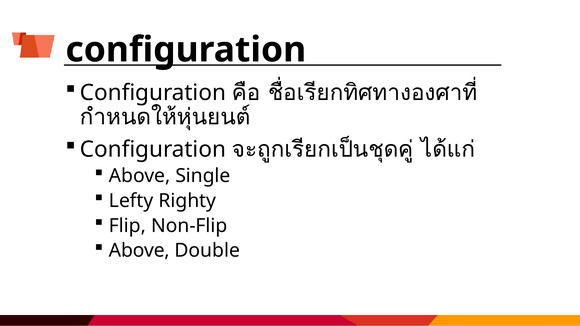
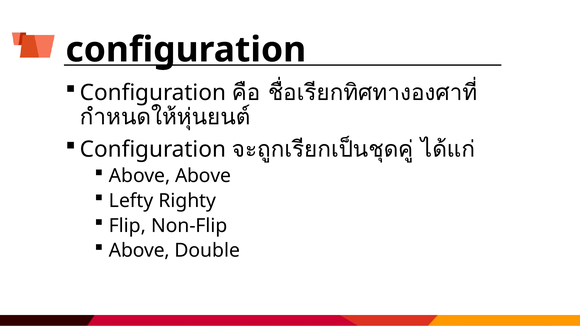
Above Single: Single -> Above
